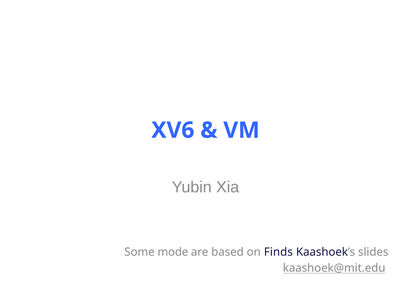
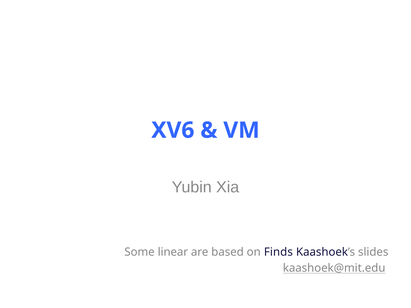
mode: mode -> linear
